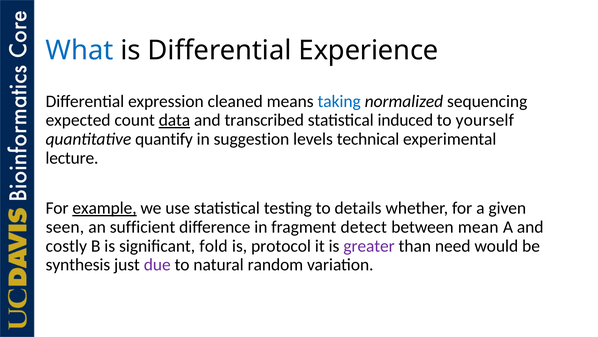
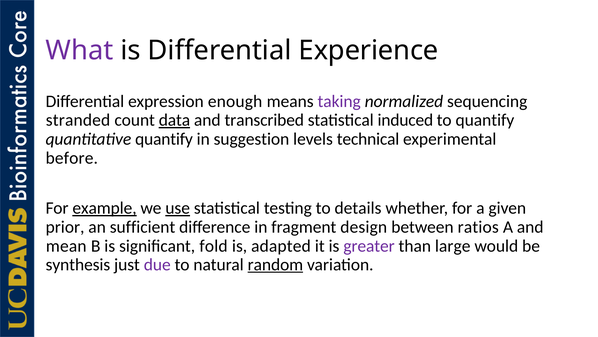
What colour: blue -> purple
cleaned: cleaned -> enough
taking colour: blue -> purple
expected: expected -> stranded
to yourself: yourself -> quantify
lecture: lecture -> before
use underline: none -> present
seen: seen -> prior
detect: detect -> design
mean: mean -> ratios
costly: costly -> mean
protocol: protocol -> adapted
need: need -> large
random underline: none -> present
